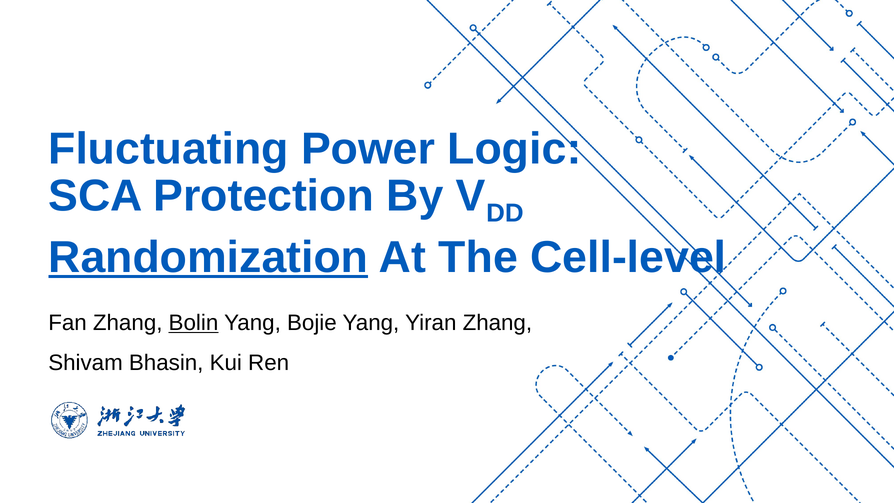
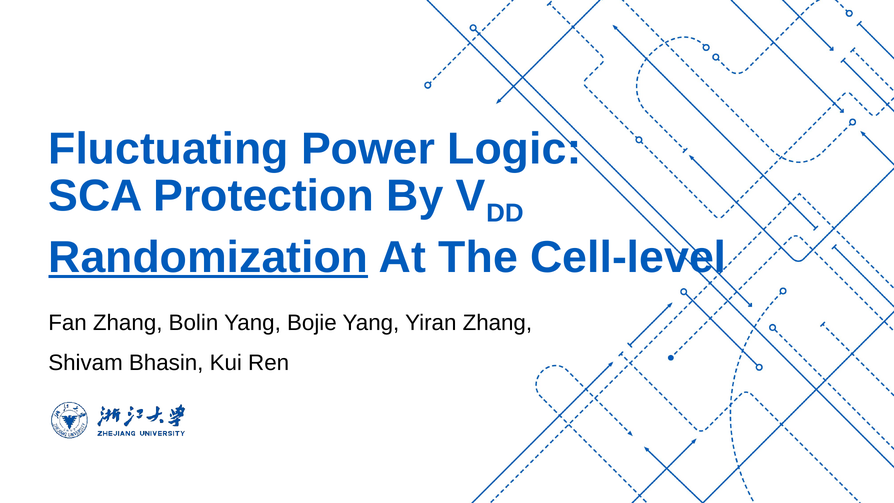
Bolin underline: present -> none
